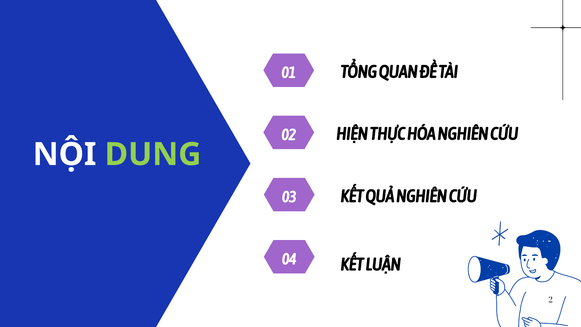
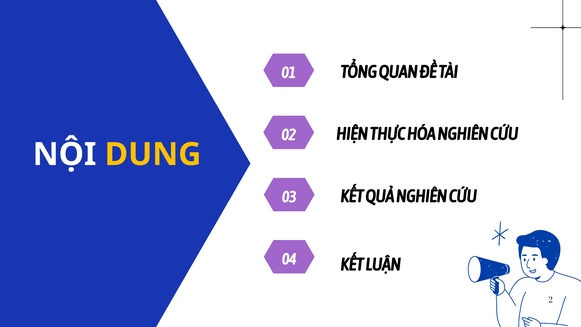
DUNG colour: light green -> yellow
